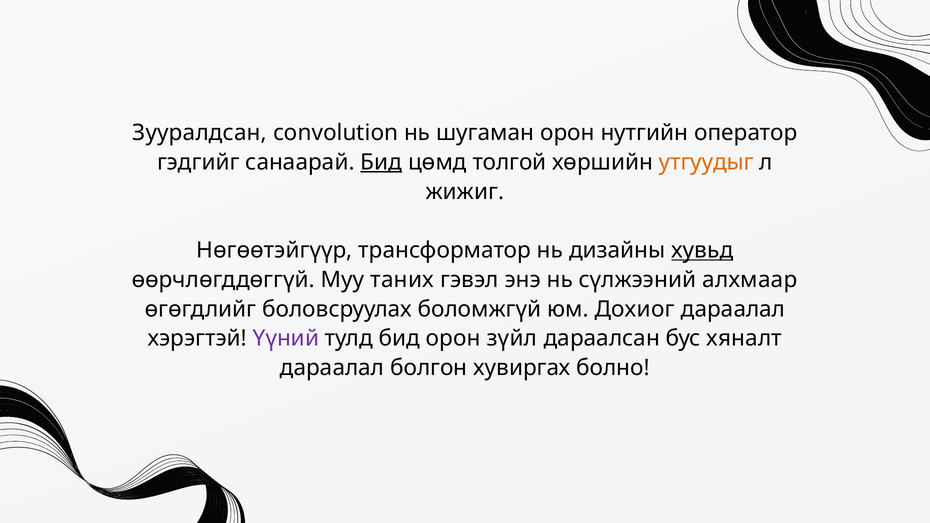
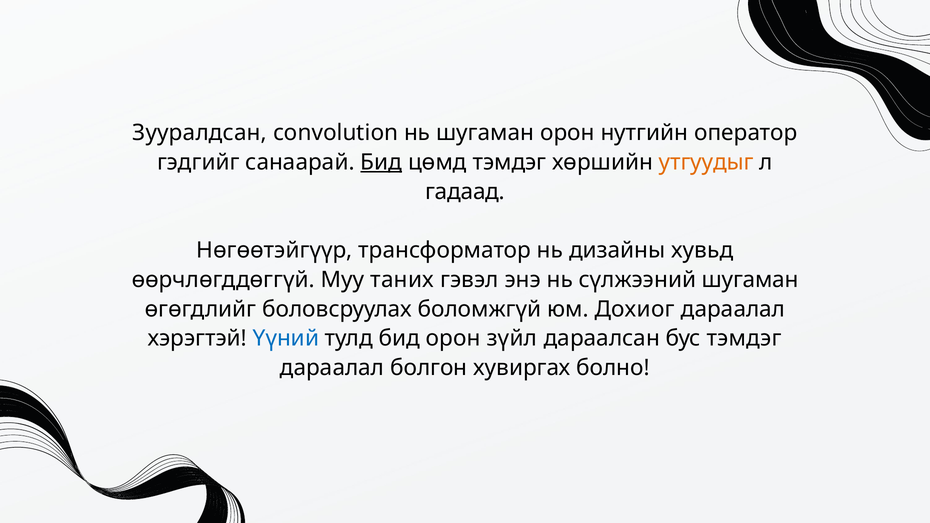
цөмд толгой: толгой -> тэмдэг
жижиг: жижиг -> гадаад
хувьд underline: present -> none
сүлжээний алхмаар: алхмаар -> шугаман
Үүний colour: purple -> blue
бус хяналт: хяналт -> тэмдэг
